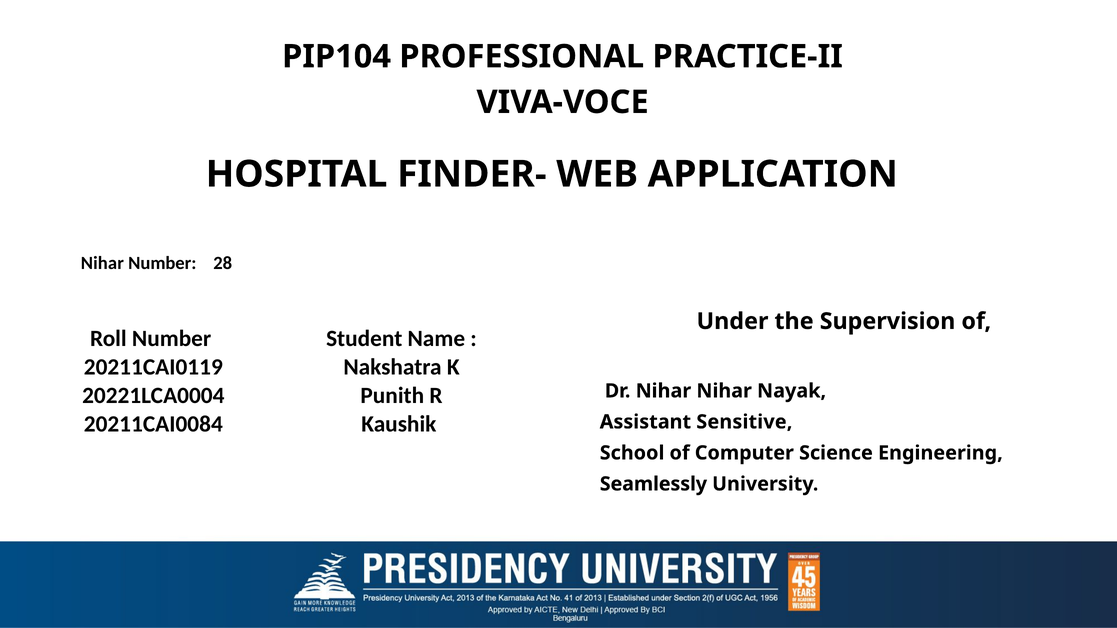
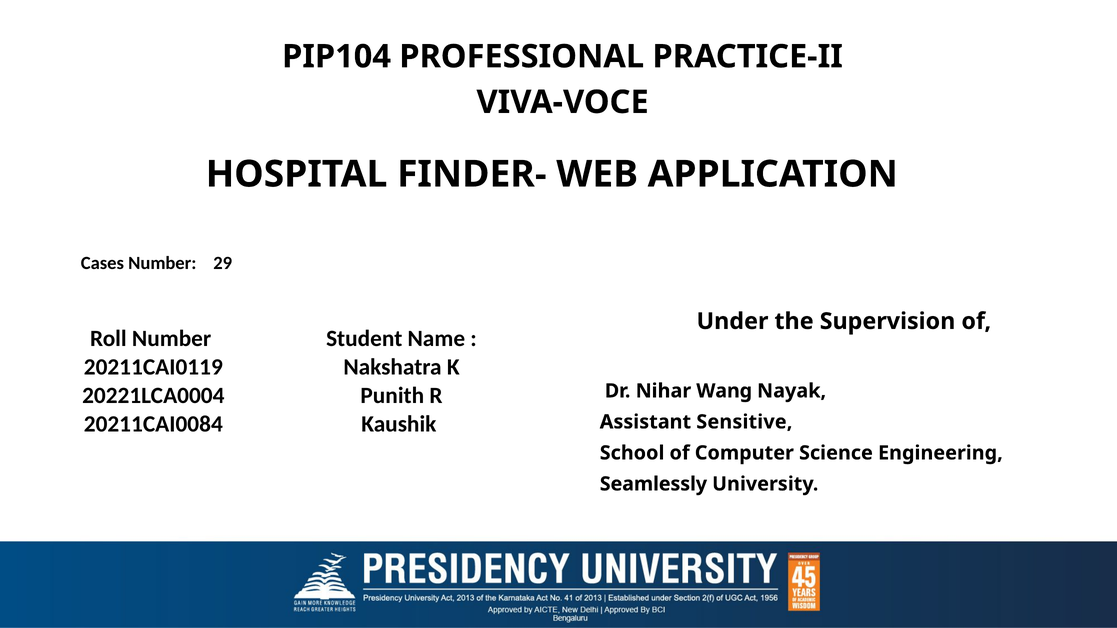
Nihar at (102, 263): Nihar -> Cases
28: 28 -> 29
Nihar Nihar: Nihar -> Wang
